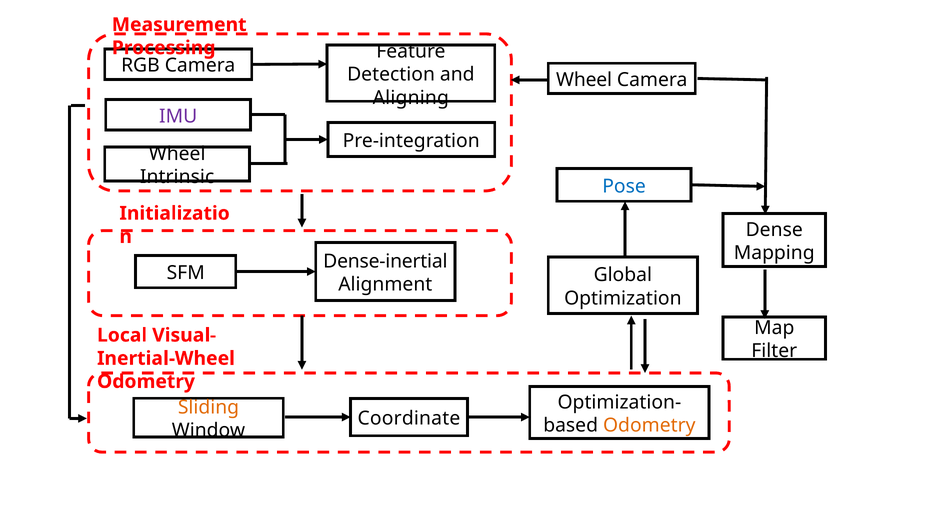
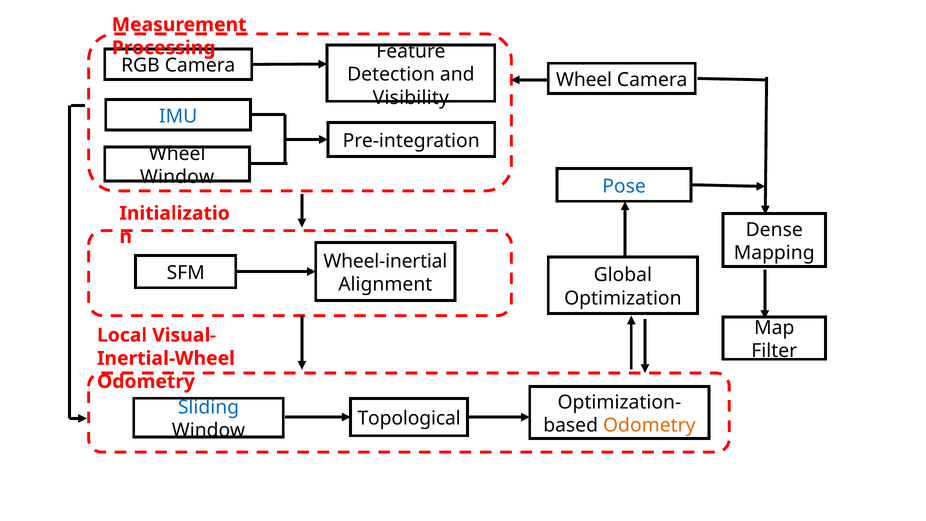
Aligning: Aligning -> Visibility
IMU colour: purple -> blue
Intrinsic at (177, 177): Intrinsic -> Window
Dense-inertial: Dense-inertial -> Wheel-inertial
Sliding colour: orange -> blue
Coordinate: Coordinate -> Topological
